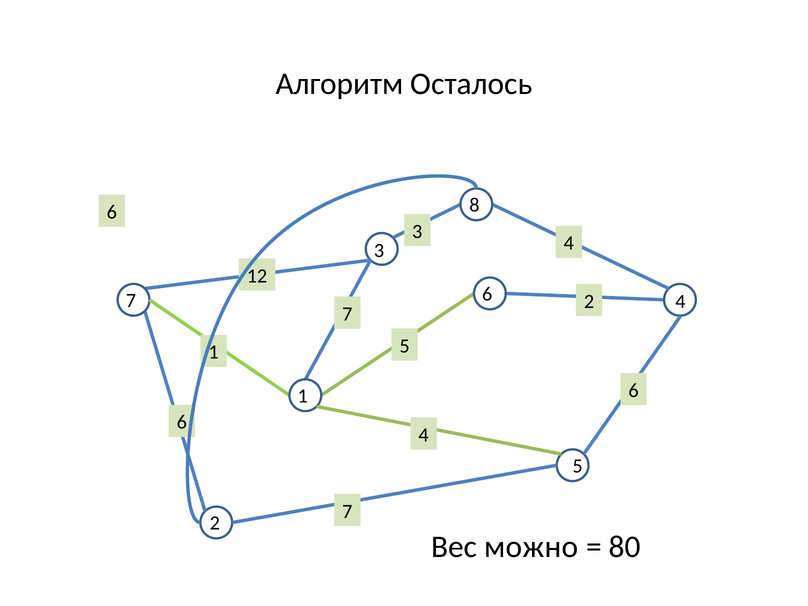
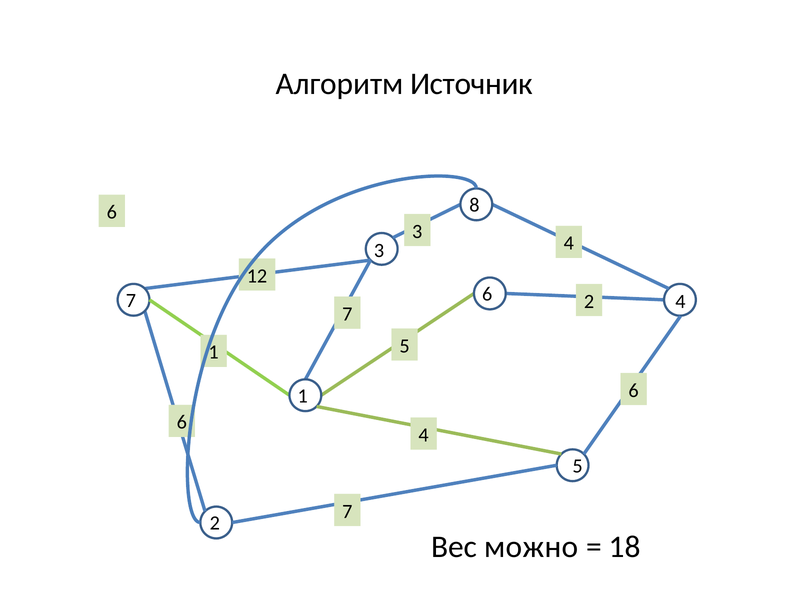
Осталось: Осталось -> Источник
80: 80 -> 18
